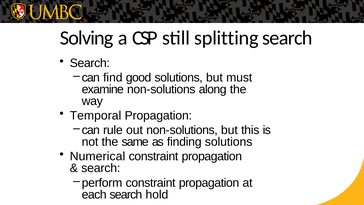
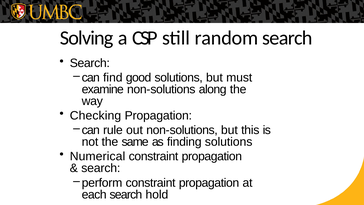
splitting: splitting -> random
Temporal: Temporal -> Checking
